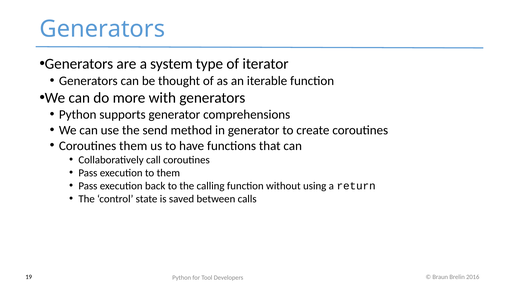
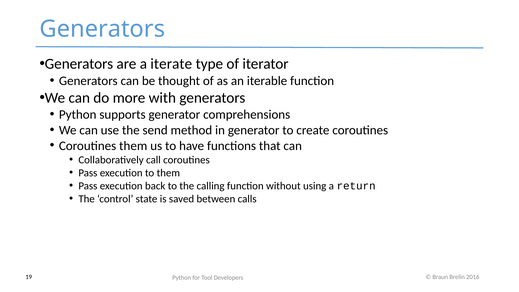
system: system -> iterate
